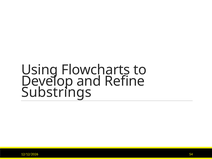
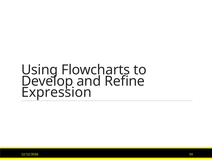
Substrings: Substrings -> Expression
